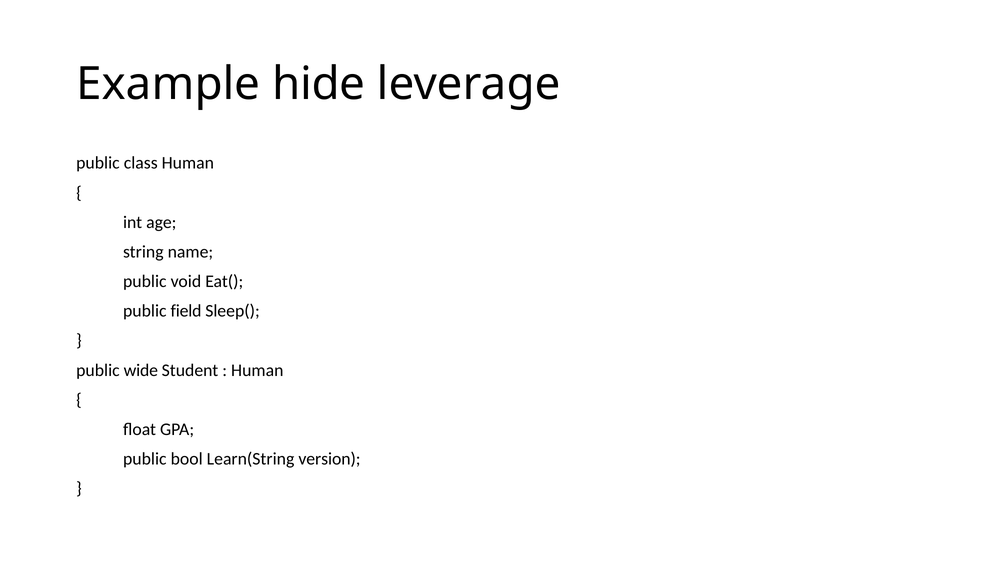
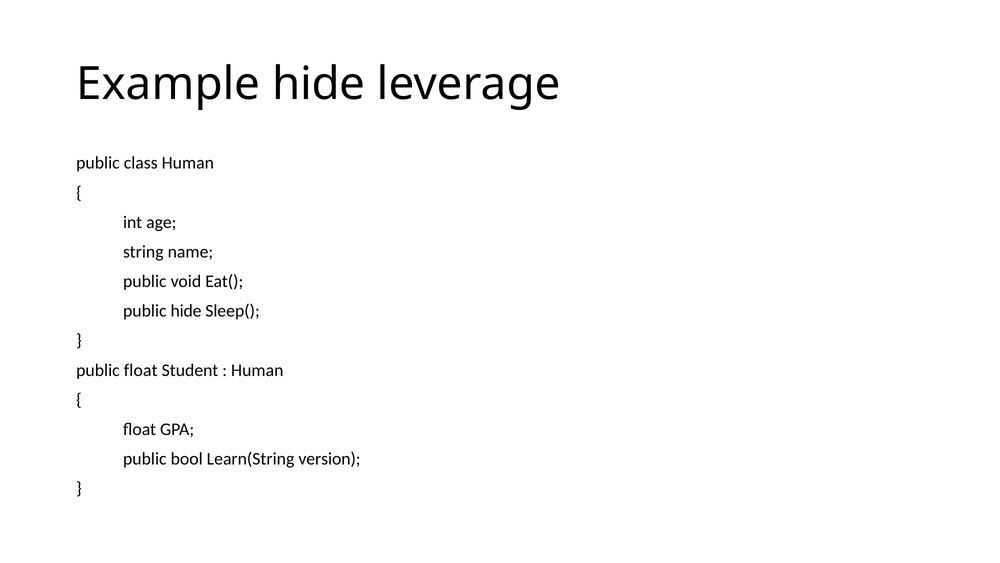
public field: field -> hide
public wide: wide -> float
